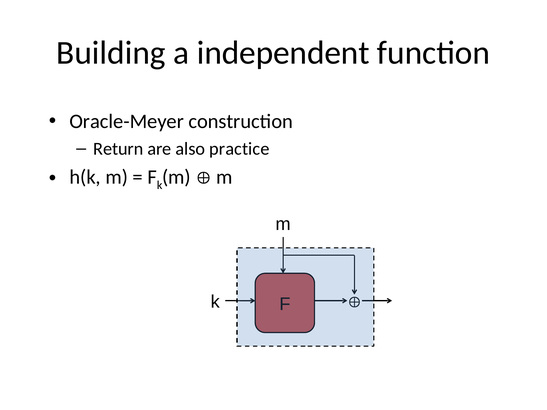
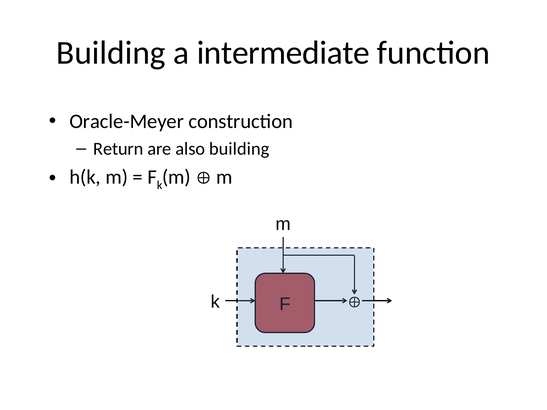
independent: independent -> intermediate
also practice: practice -> building
